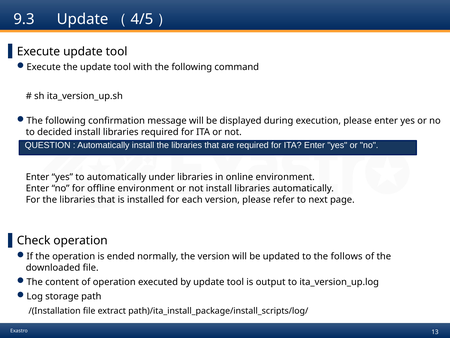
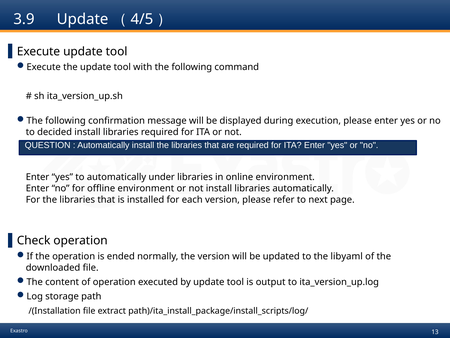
9.3: 9.3 -> 3.9
follows: follows -> libyaml
